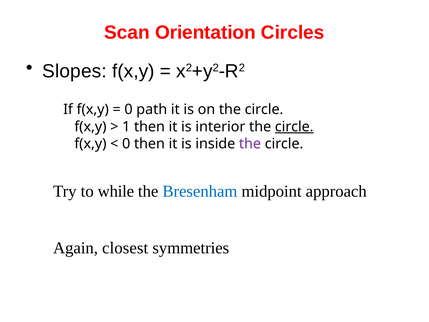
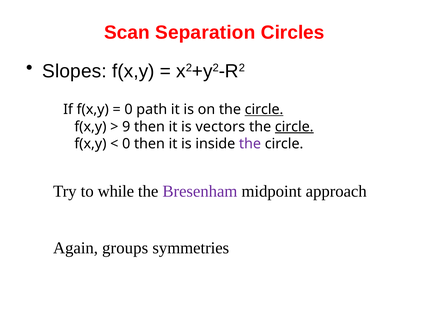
Orientation: Orientation -> Separation
circle at (264, 109) underline: none -> present
1: 1 -> 9
interior: interior -> vectors
Bresenham colour: blue -> purple
closest: closest -> groups
